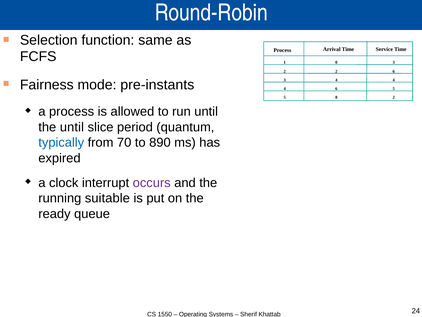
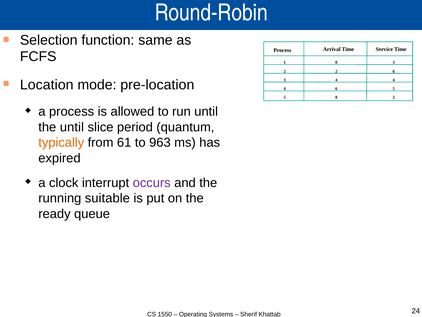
Fairness: Fairness -> Location
pre-instants: pre-instants -> pre-location
typically colour: blue -> orange
70: 70 -> 61
890: 890 -> 963
